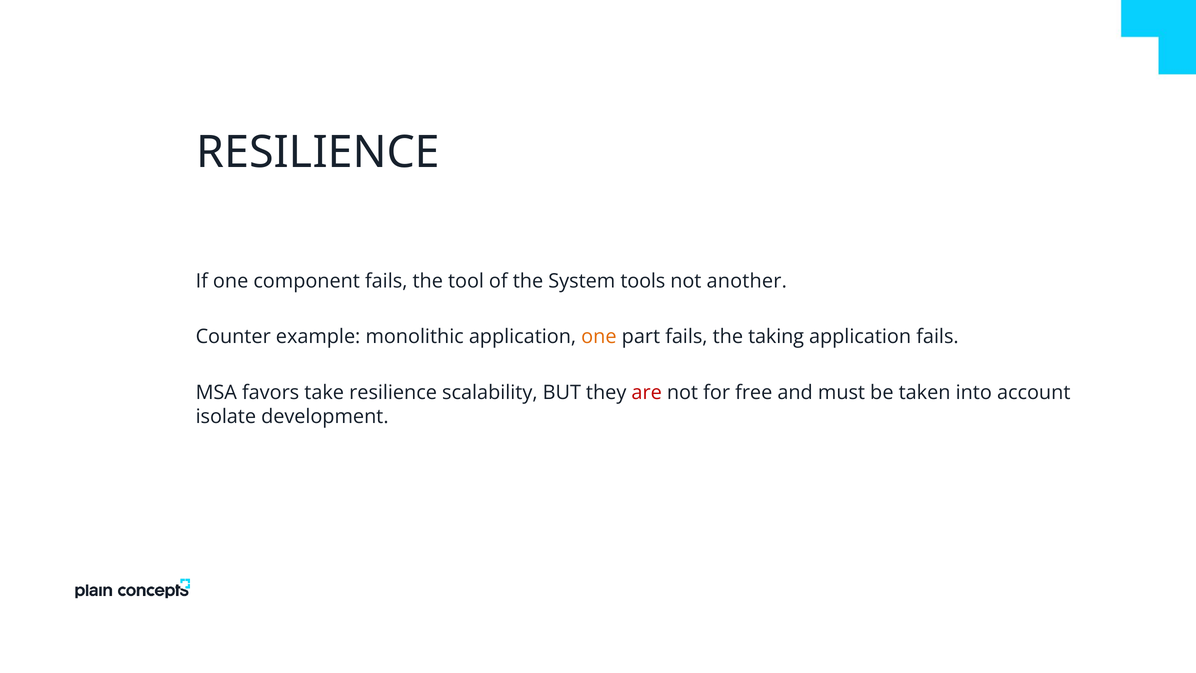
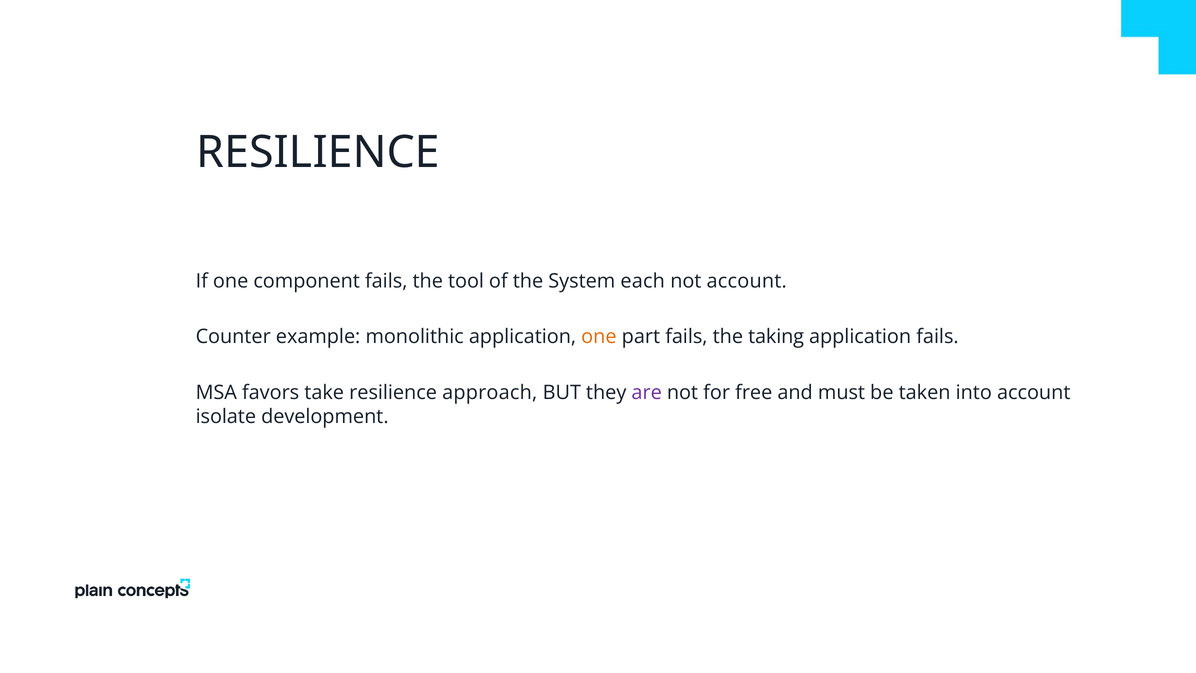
tools: tools -> each
not another: another -> account
scalability: scalability -> approach
are colour: red -> purple
